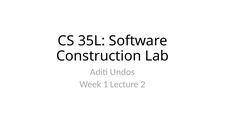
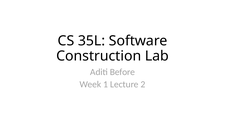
Undos: Undos -> Before
